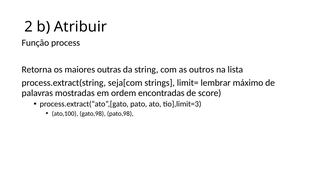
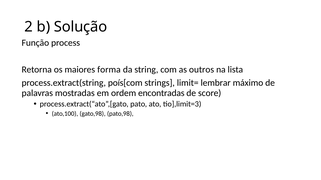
Atribuir: Atribuir -> Solução
outras: outras -> forma
seja[com: seja[com -> poís[com
